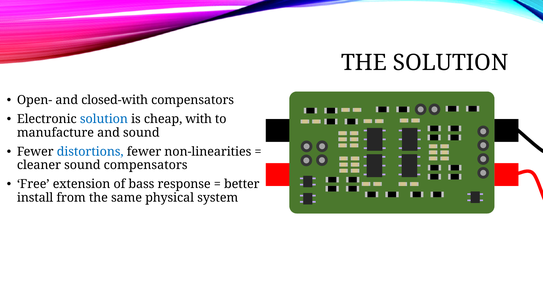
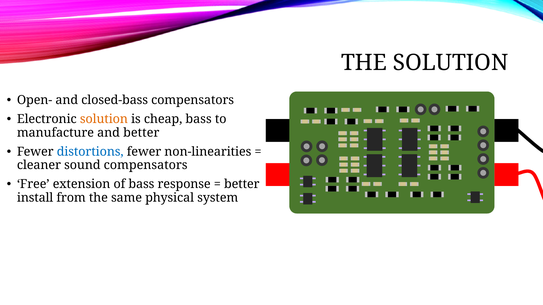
closed-with: closed-with -> closed-bass
solution at (104, 119) colour: blue -> orange
cheap with: with -> bass
and sound: sound -> better
